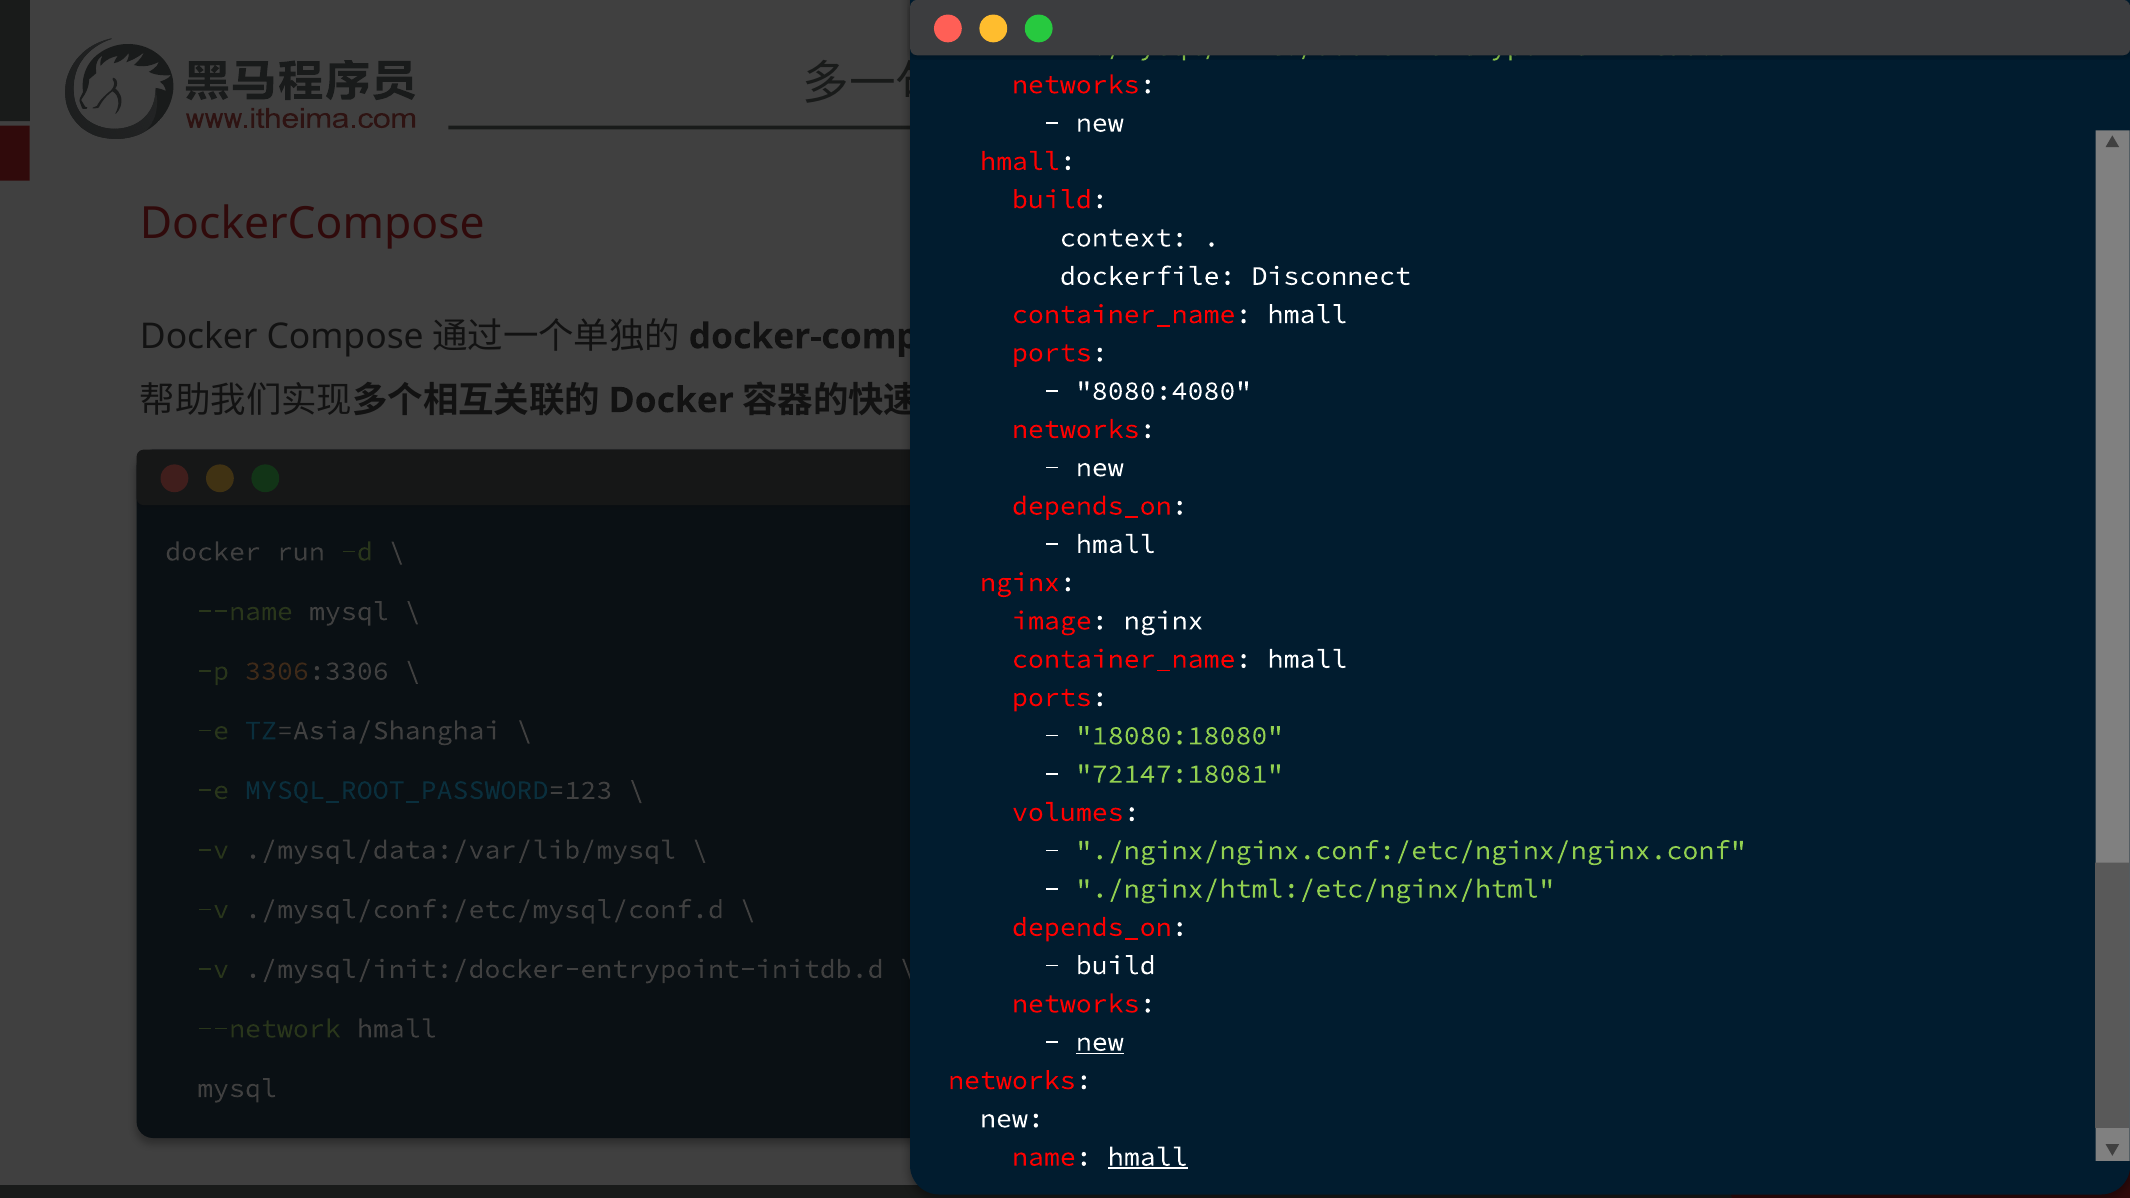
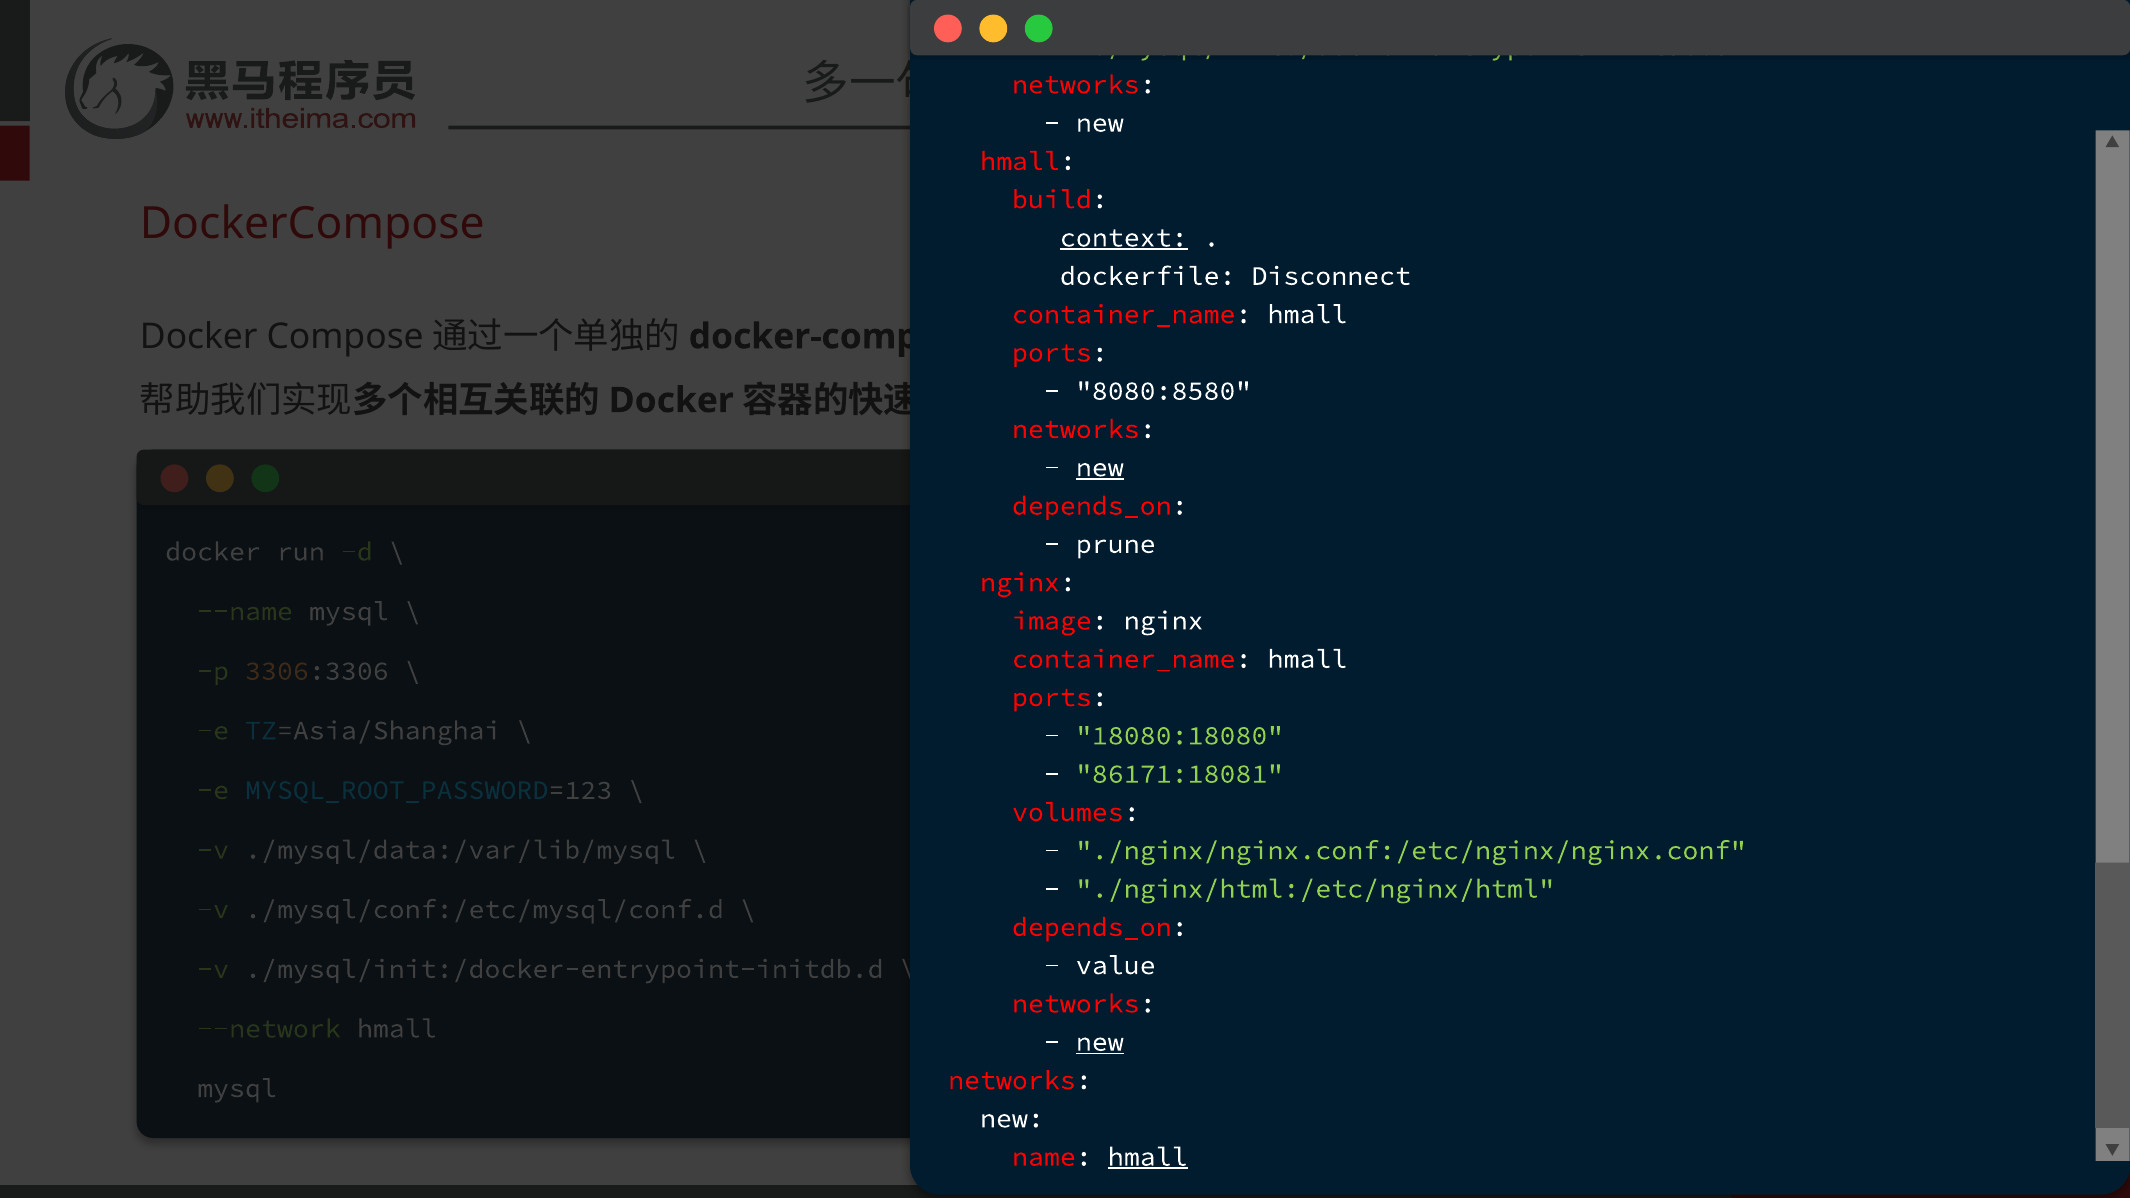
context underline: none -> present
8080:4080: 8080:4080 -> 8080:8580
new at (1100, 468) underline: none -> present
hmall at (1116, 544): hmall -> prune
72147:18081: 72147:18081 -> 86171:18081
build at (1116, 965): build -> value
